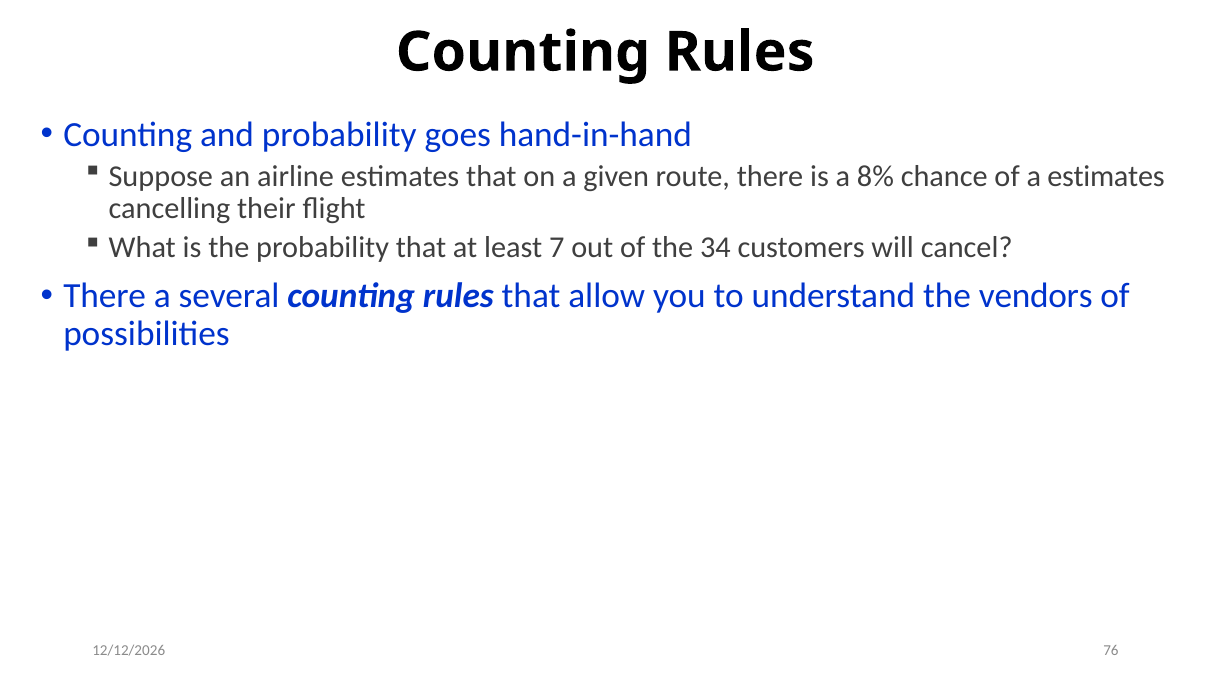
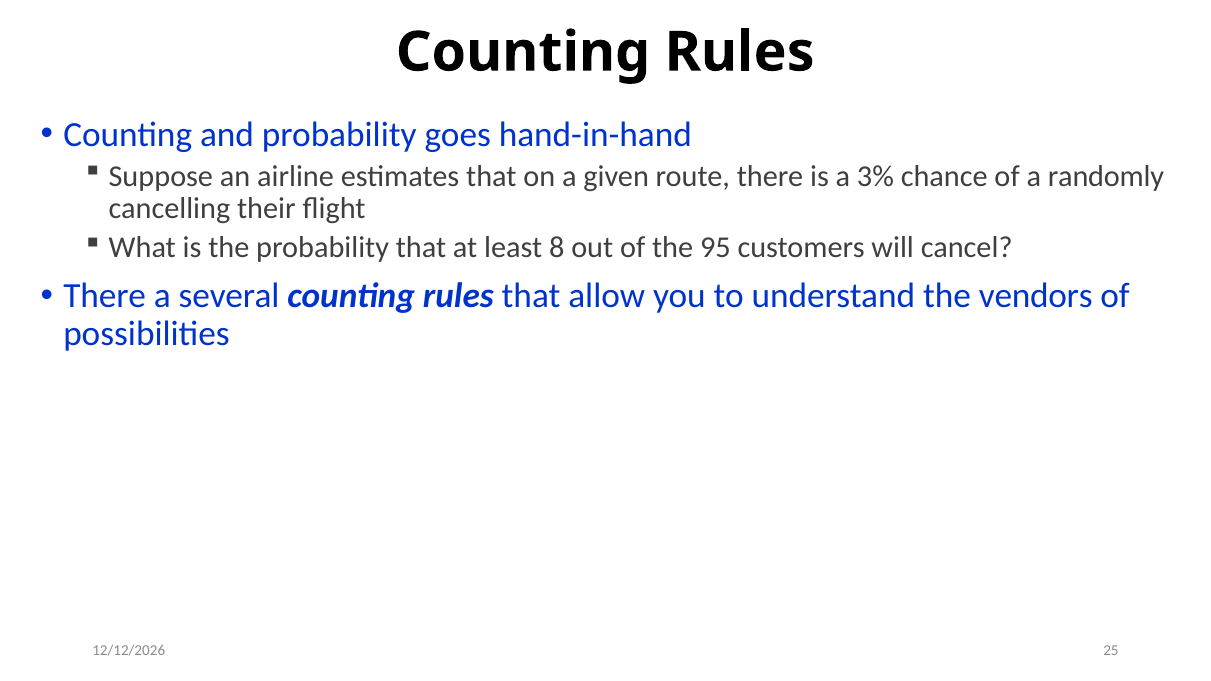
8%: 8% -> 3%
a estimates: estimates -> randomly
7: 7 -> 8
34: 34 -> 95
76: 76 -> 25
